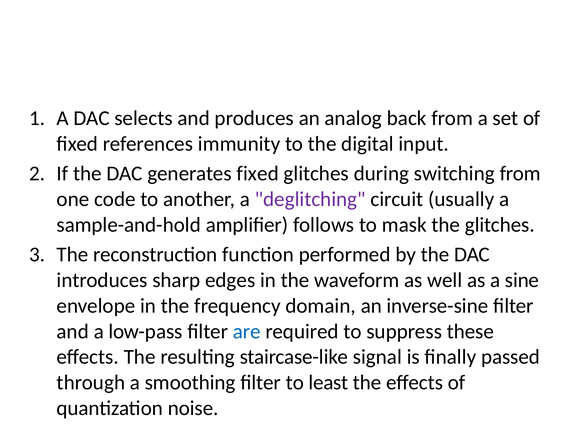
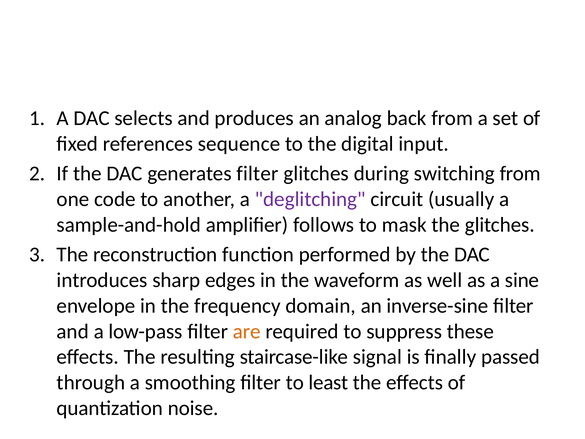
immunity: immunity -> sequence
generates fixed: fixed -> filter
are colour: blue -> orange
